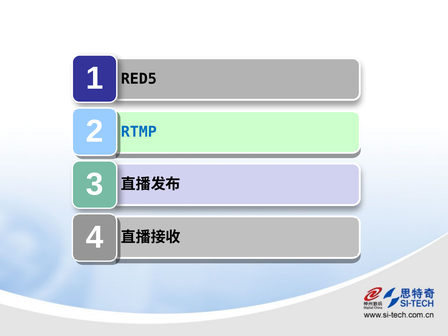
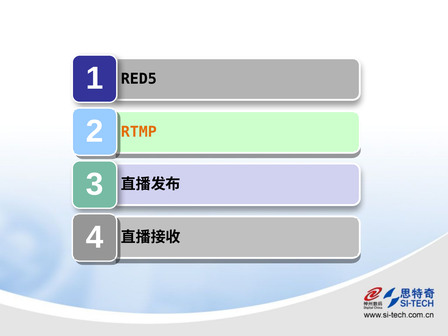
RTMP colour: blue -> orange
